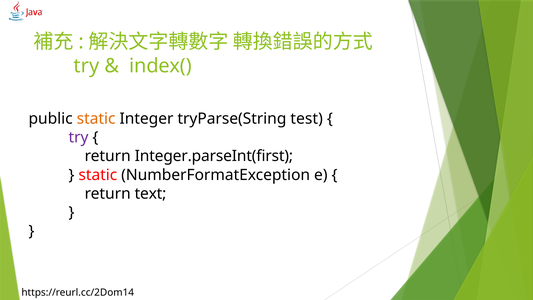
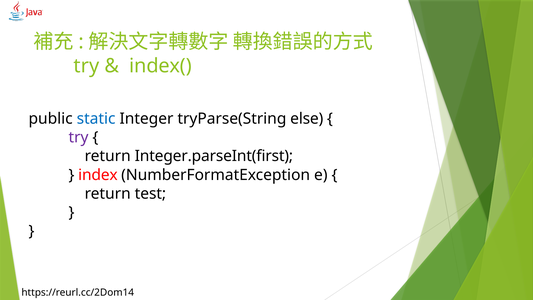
static at (96, 119) colour: orange -> blue
test: test -> else
static at (98, 175): static -> index
text: text -> test
